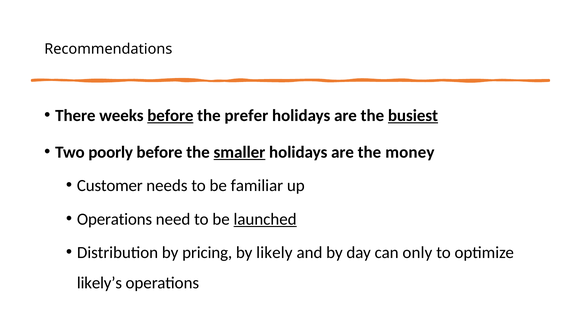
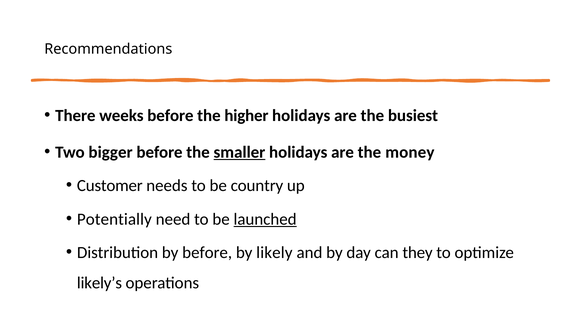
before at (170, 116) underline: present -> none
prefer: prefer -> higher
busiest underline: present -> none
poorly: poorly -> bigger
familiar: familiar -> country
Operations at (115, 219): Operations -> Potentially
by pricing: pricing -> before
only: only -> they
